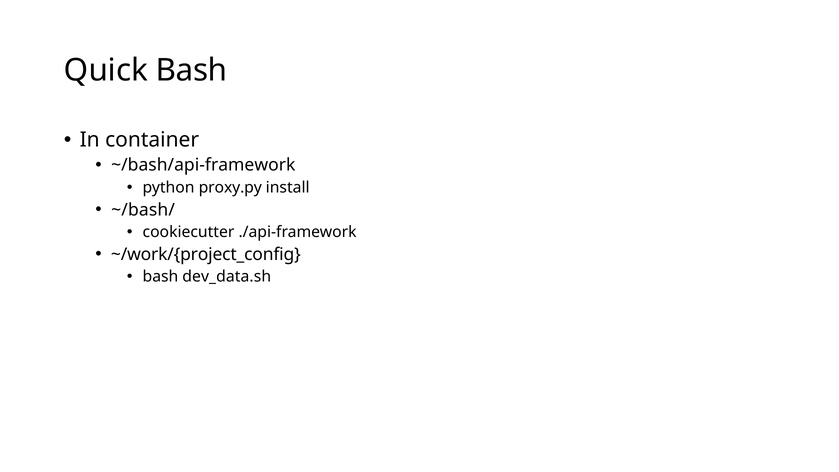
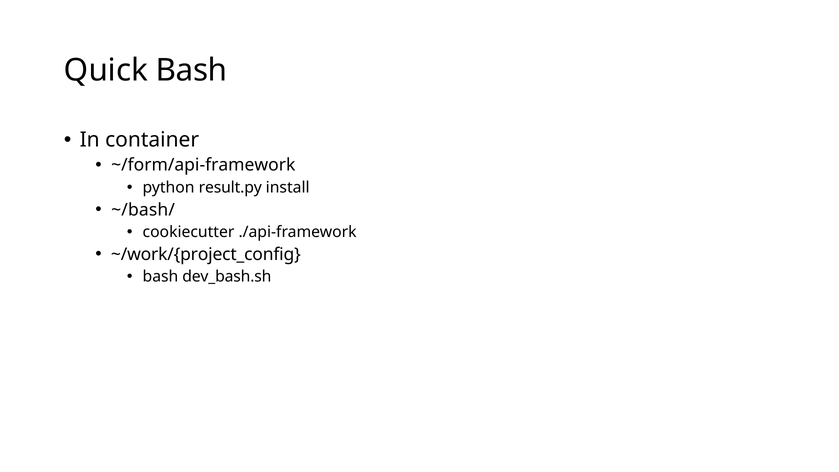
~/bash/api-framework: ~/bash/api-framework -> ~/form/api-framework
proxy.py: proxy.py -> result.py
dev_data.sh: dev_data.sh -> dev_bash.sh
